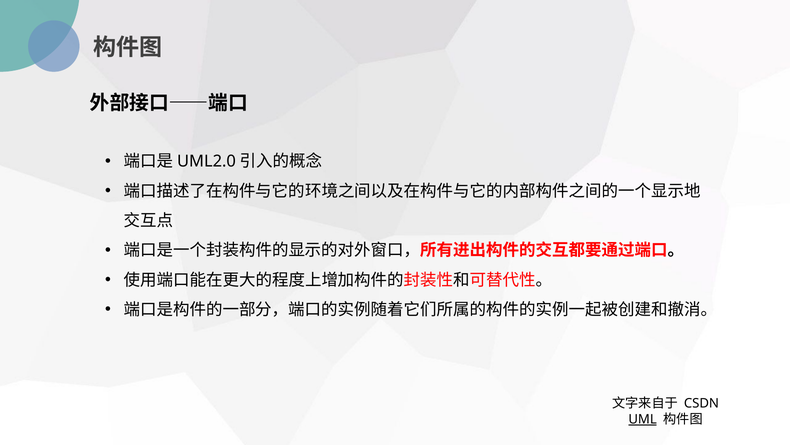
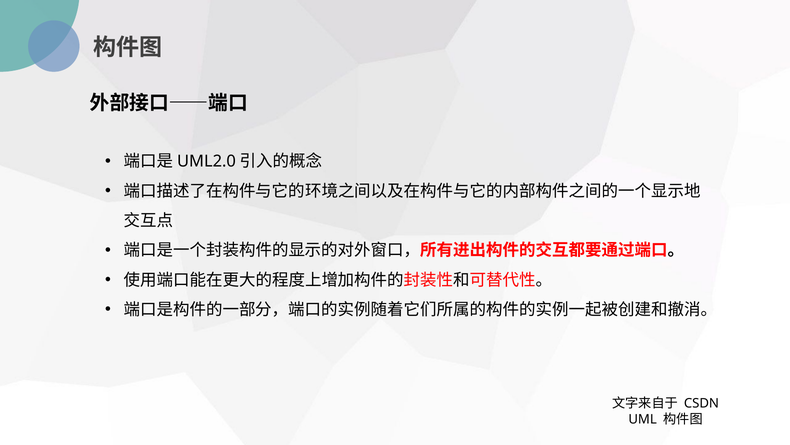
UML underline: present -> none
